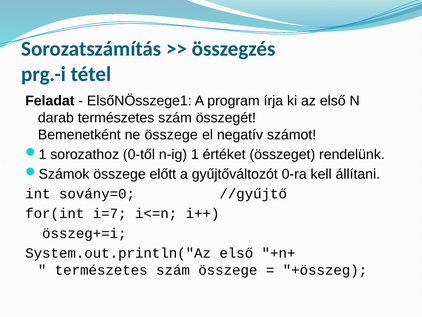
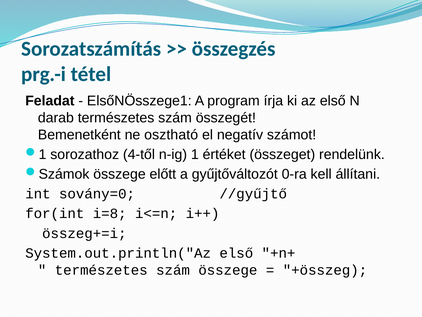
ne összege: összege -> osztható
0-től: 0-től -> 4-től
i=7: i=7 -> i=8
